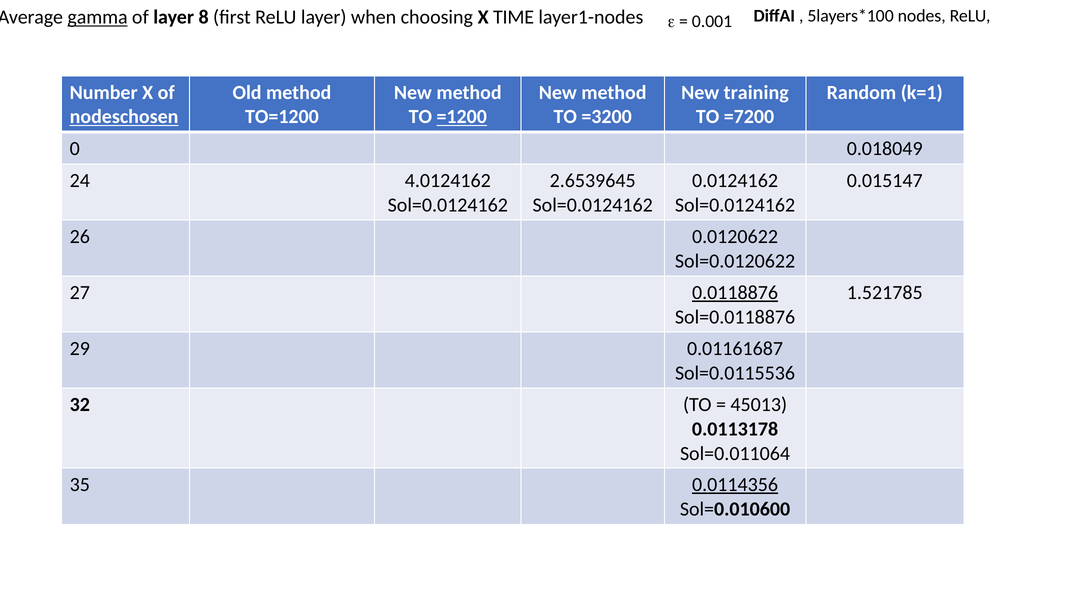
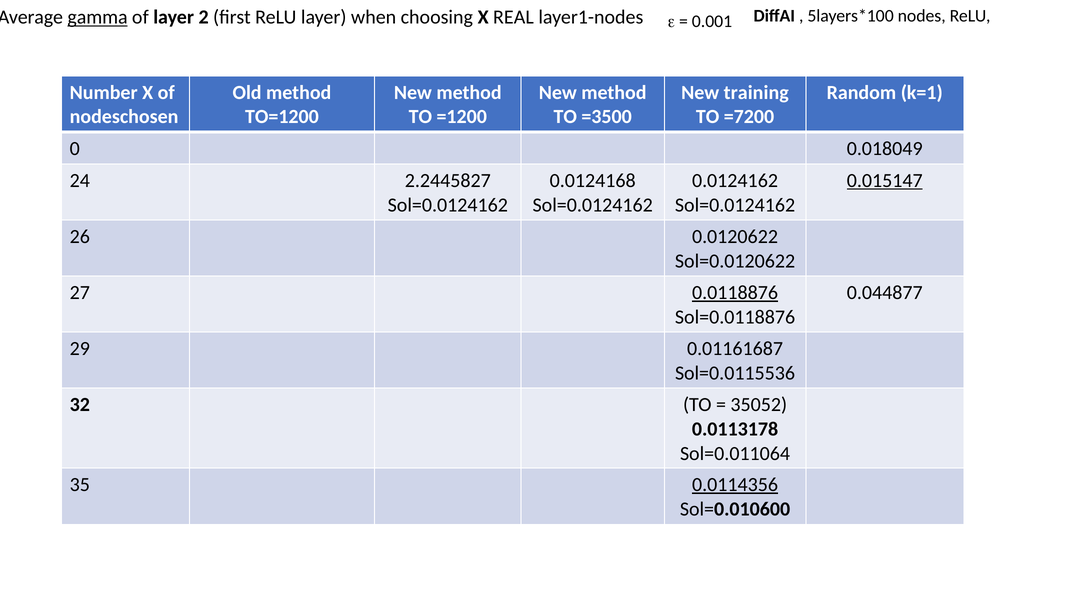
8: 8 -> 2
TIME: TIME -> REAL
nodeschosen underline: present -> none
=1200 underline: present -> none
=3200: =3200 -> =3500
4.0124162: 4.0124162 -> 2.2445827
2.6539645: 2.6539645 -> 0.0124168
0.015147 underline: none -> present
1.521785: 1.521785 -> 0.044877
45013: 45013 -> 35052
